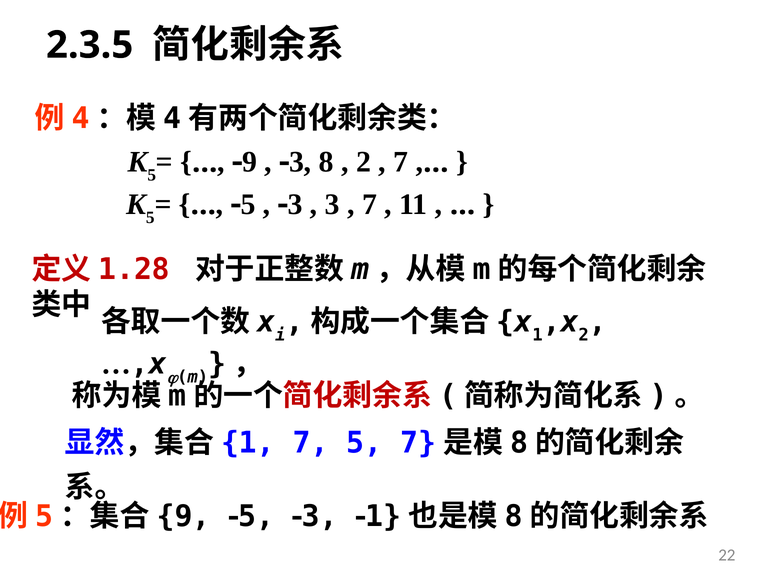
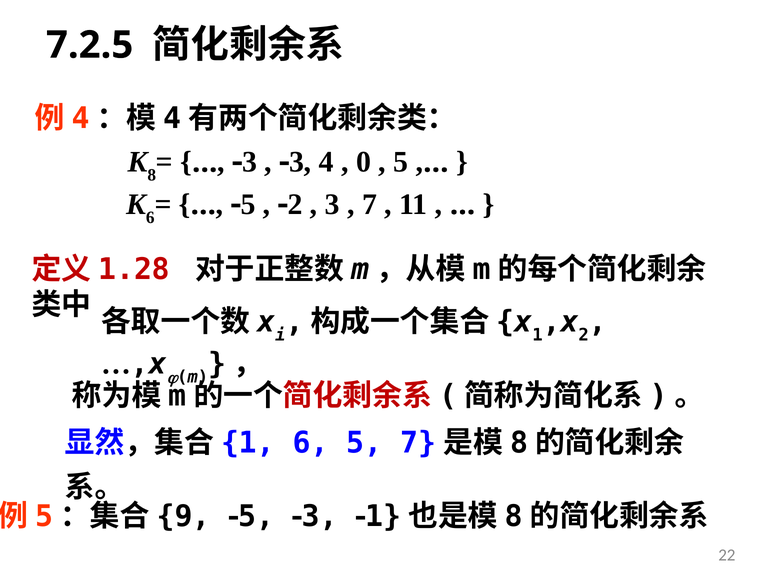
2.3.5: 2.3.5 -> 7.2.5
5 at (152, 175): 5 -> 8
9 at (250, 162): 9 -> 3
8: 8 -> 4
2 at (364, 162): 2 -> 0
7 at (401, 162): 7 -> 5
5 at (150, 218): 5 -> 6
3 at (295, 204): 3 -> 2
7 at (311, 443): 7 -> 6
